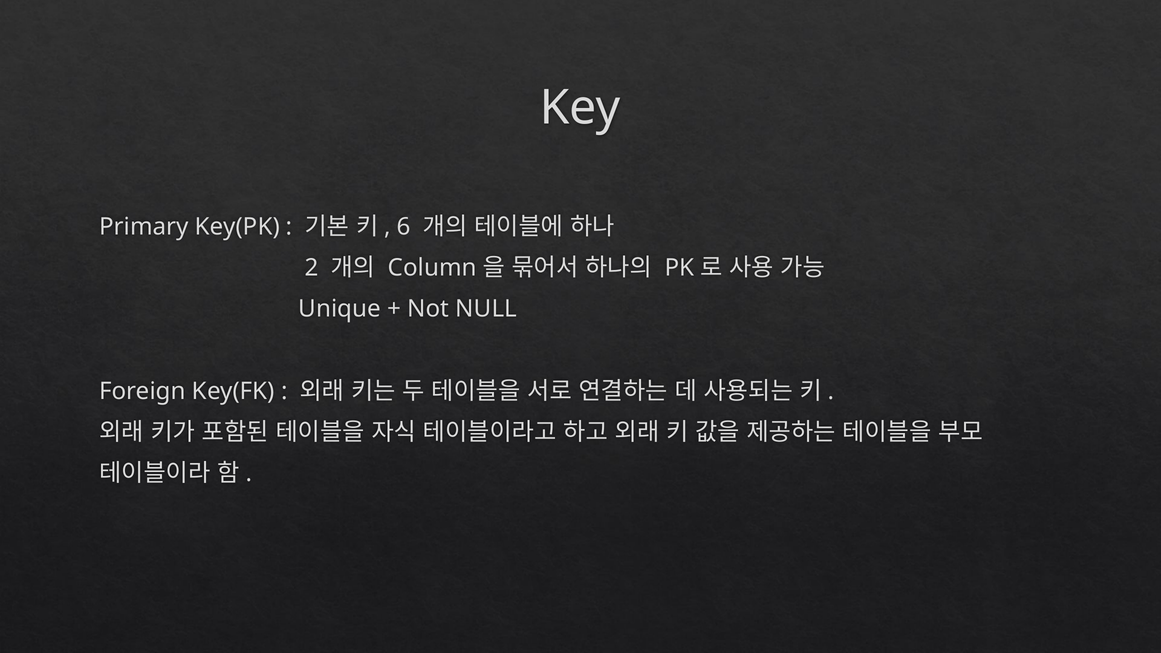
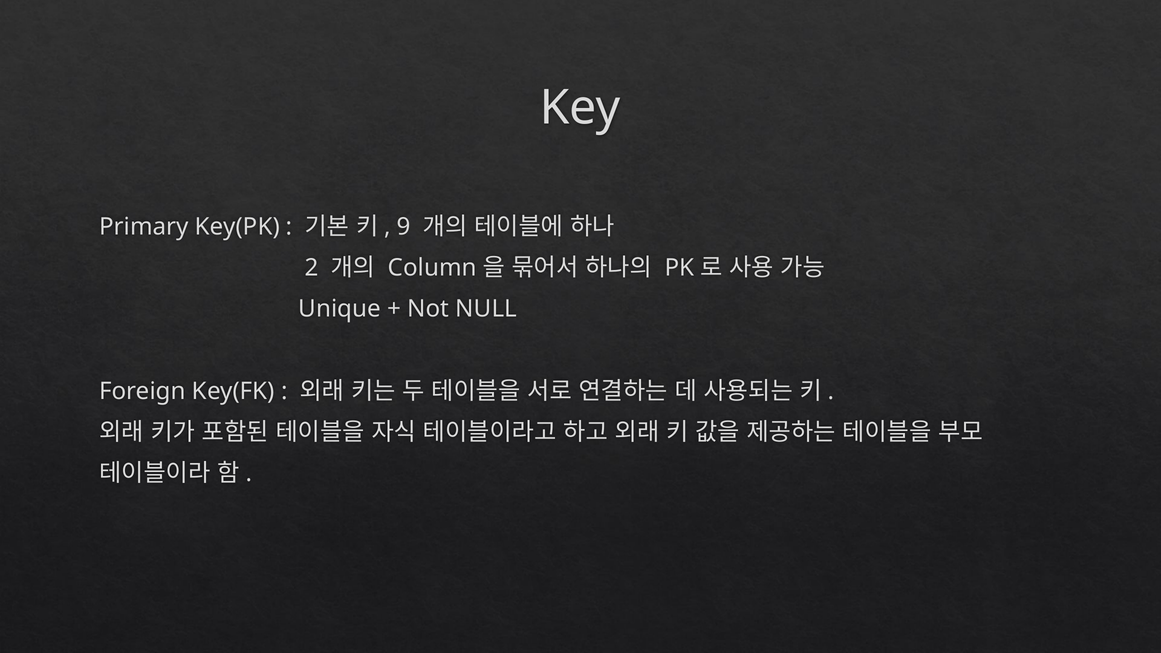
6: 6 -> 9
